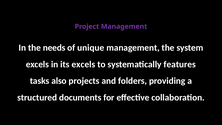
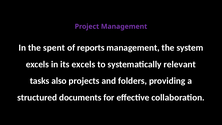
needs: needs -> spent
unique: unique -> reports
features: features -> relevant
